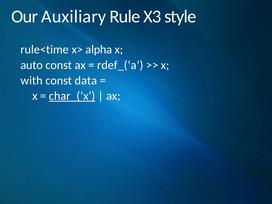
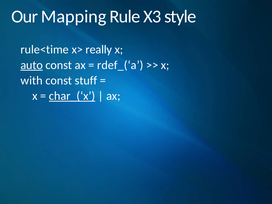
Auxiliary: Auxiliary -> Mapping
alpha: alpha -> really
auto underline: none -> present
data: data -> stuff
